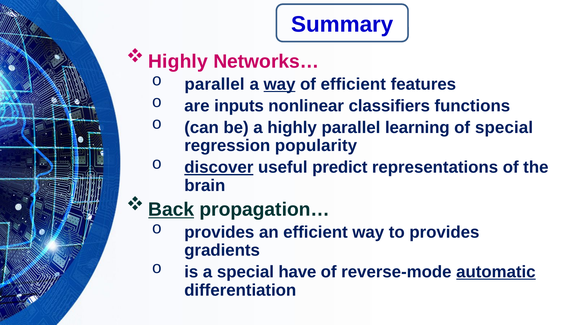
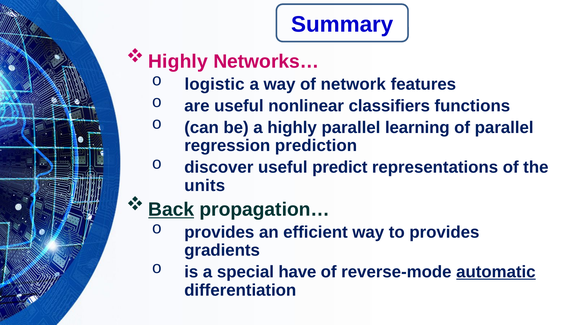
parallel at (215, 84): parallel -> logistic
way at (280, 84) underline: present -> none
of efficient: efficient -> network
are inputs: inputs -> useful
of special: special -> parallel
popularity: popularity -> prediction
discover underline: present -> none
brain: brain -> units
